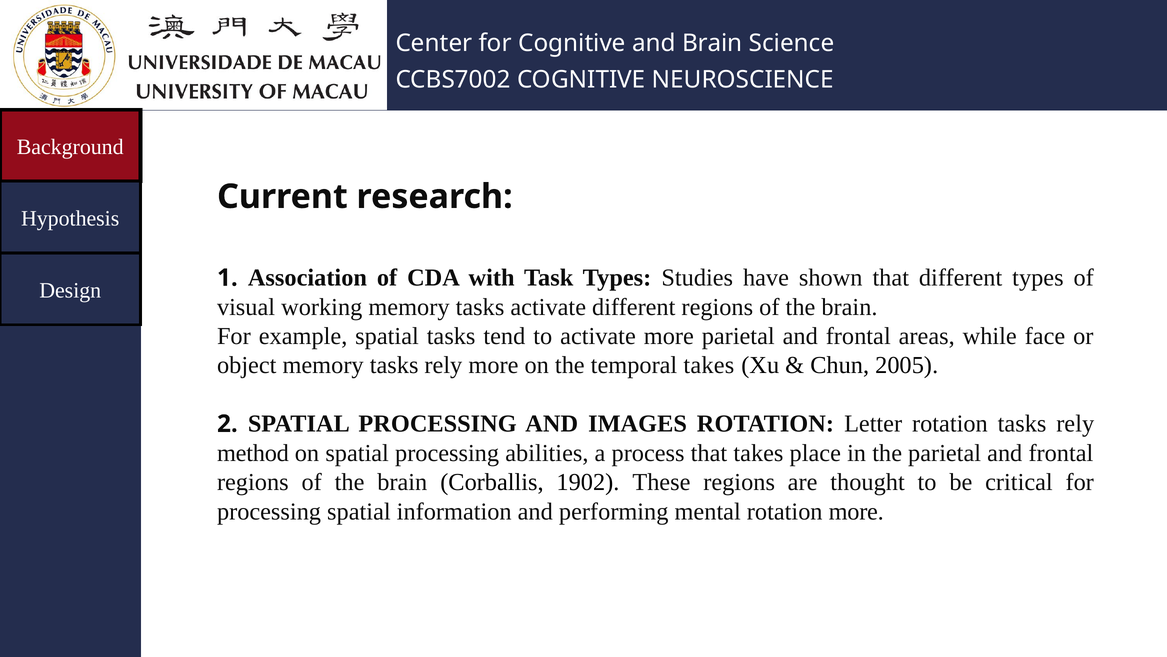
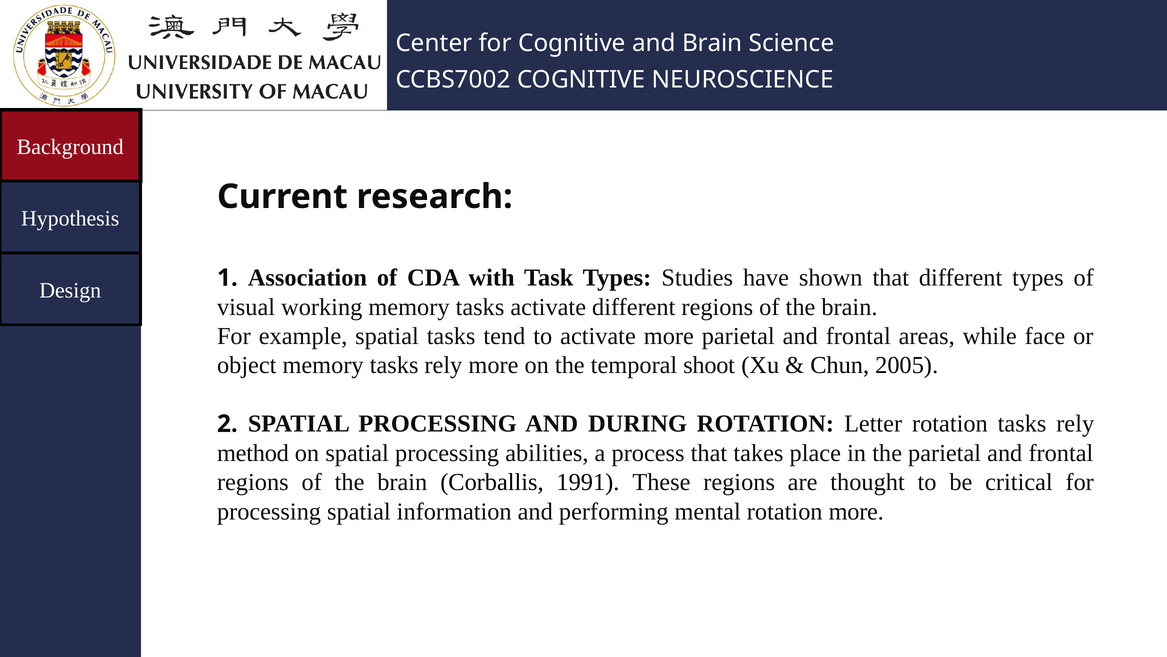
temporal takes: takes -> shoot
IMAGES: IMAGES -> DURING
1902: 1902 -> 1991
